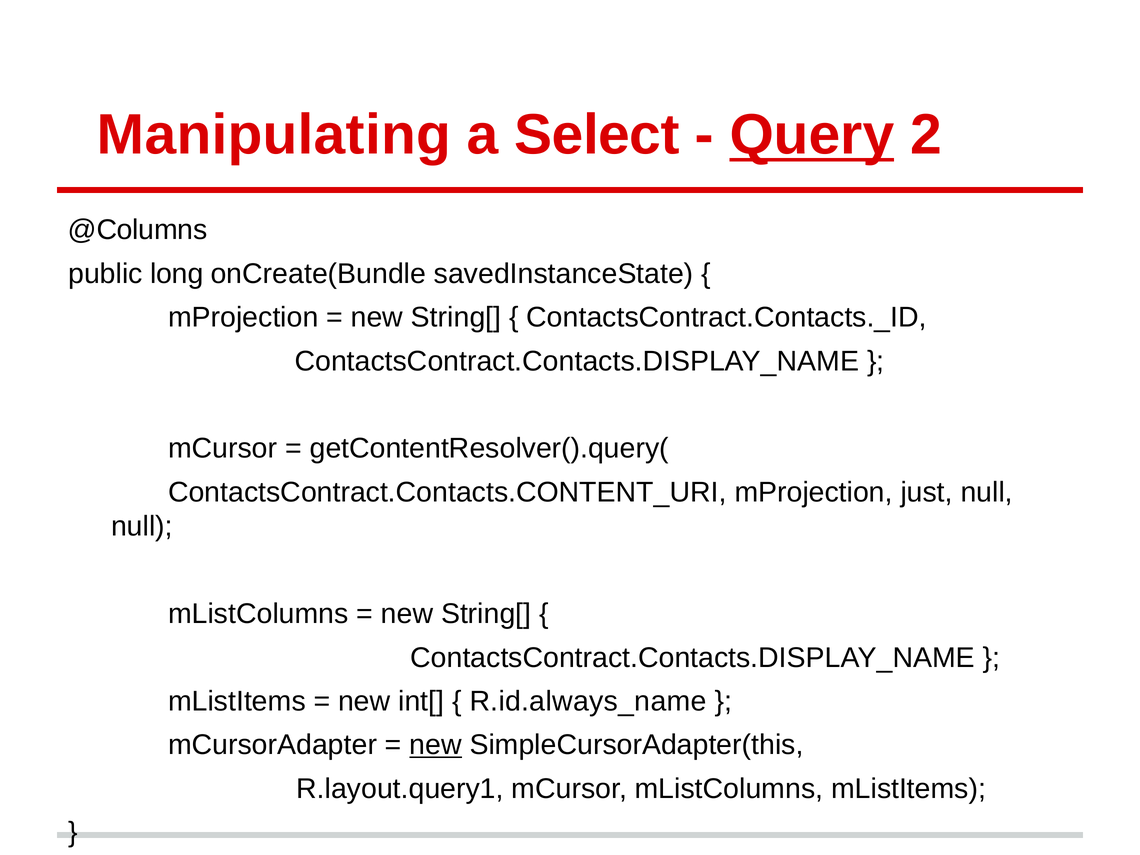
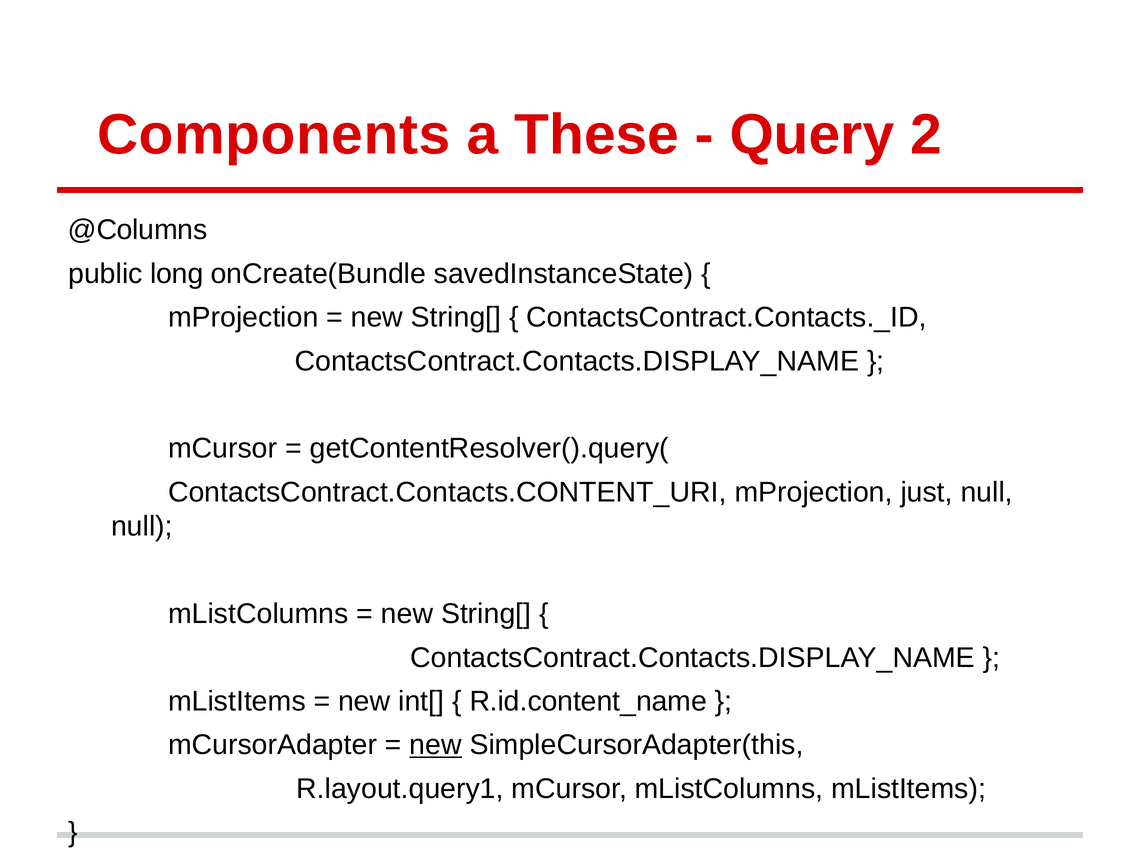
Manipulating: Manipulating -> Components
Select: Select -> These
Query underline: present -> none
R.id.always_name: R.id.always_name -> R.id.content_name
